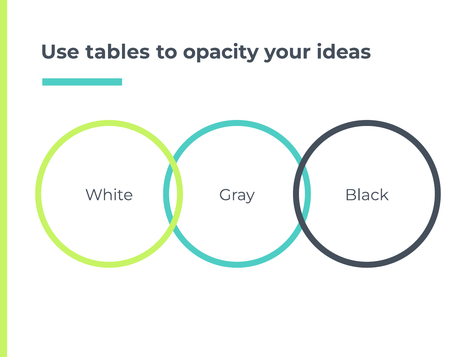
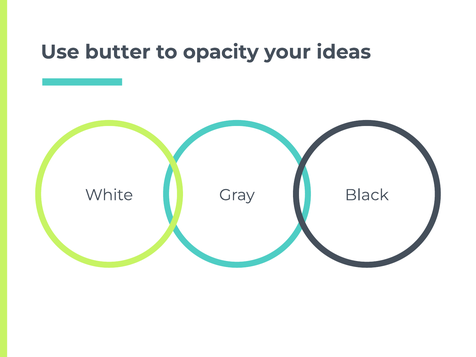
tables: tables -> butter
